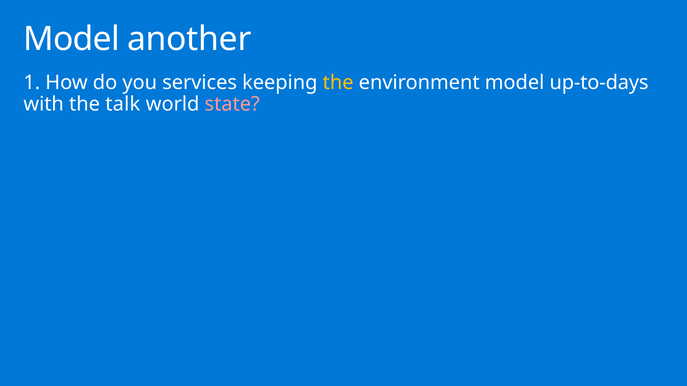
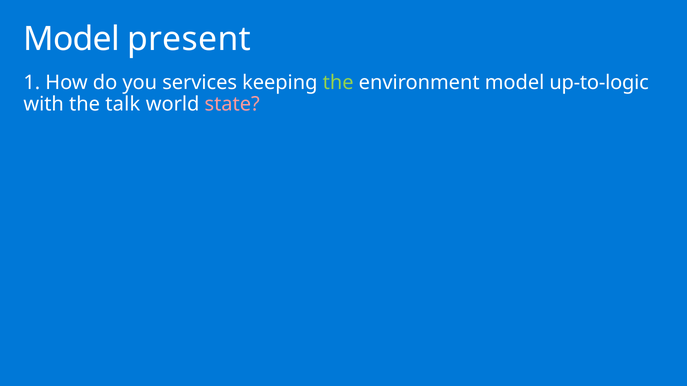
another: another -> present
the at (338, 83) colour: yellow -> light green
up-to-days: up-to-days -> up-to-logic
